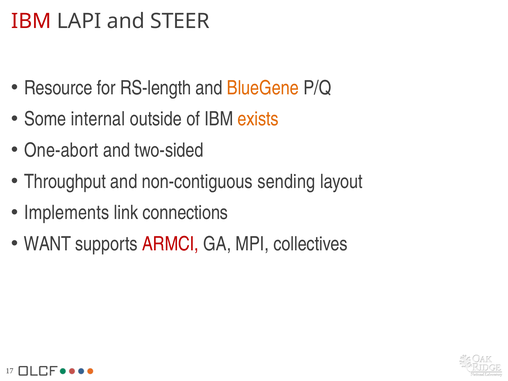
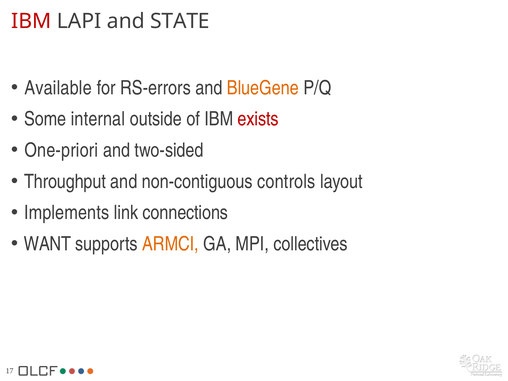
STEER: STEER -> STATE
Resource: Resource -> Available
RS-length: RS-length -> RS-errors
exists colour: orange -> red
One-abort: One-abort -> One-priori
sending: sending -> controls
ARMCI colour: red -> orange
